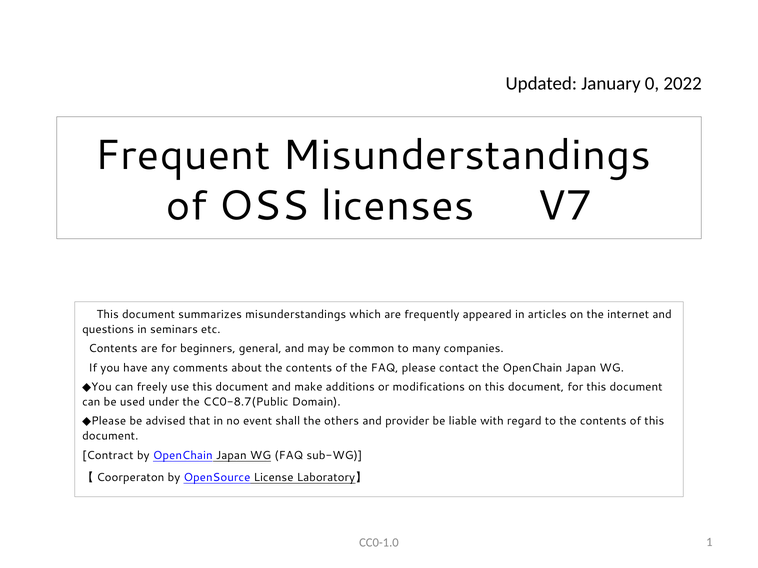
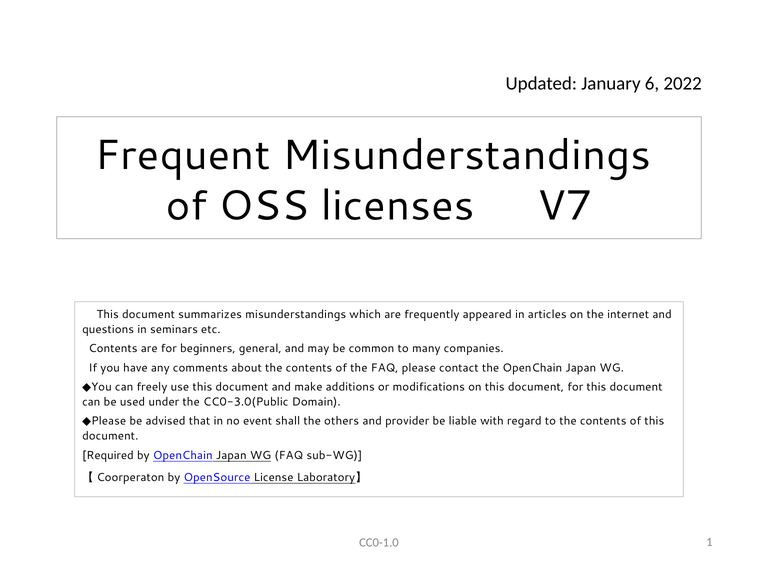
0: 0 -> 6
CC0-8.7(Public: CC0-8.7(Public -> CC0-3.0(Public
Contract: Contract -> Required
